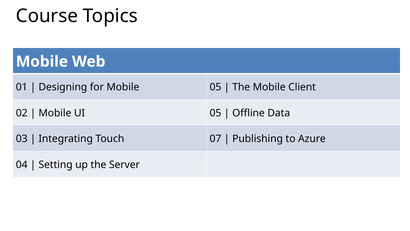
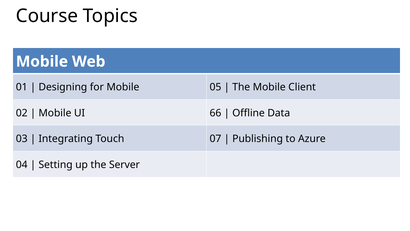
UI 05: 05 -> 66
